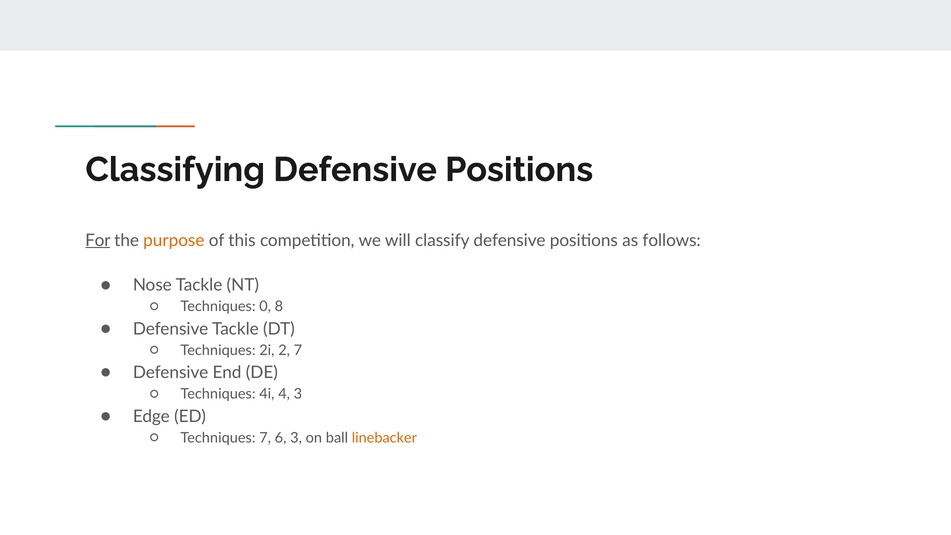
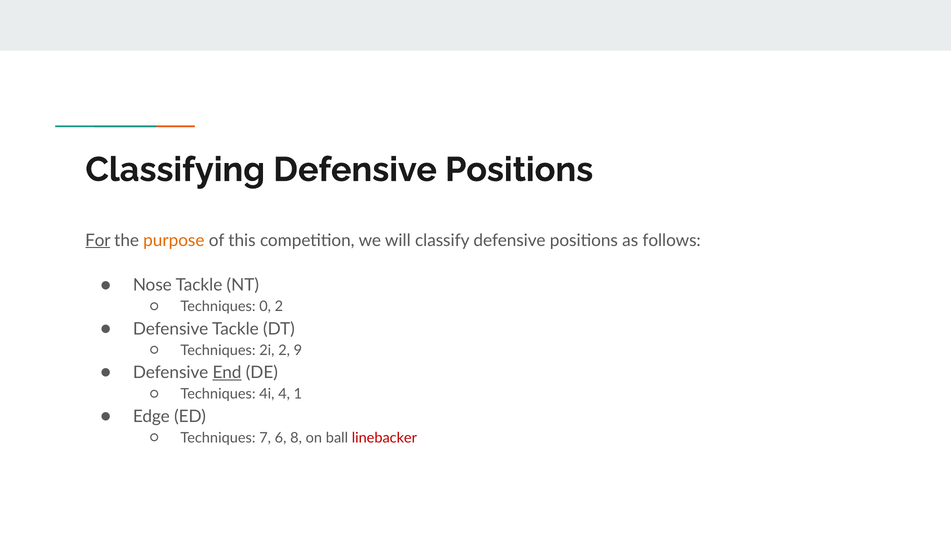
0 8: 8 -> 2
2 7: 7 -> 9
End underline: none -> present
4 3: 3 -> 1
6 3: 3 -> 8
linebacker colour: orange -> red
